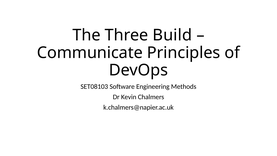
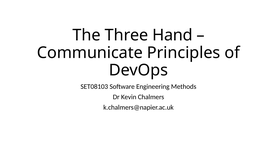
Build: Build -> Hand
